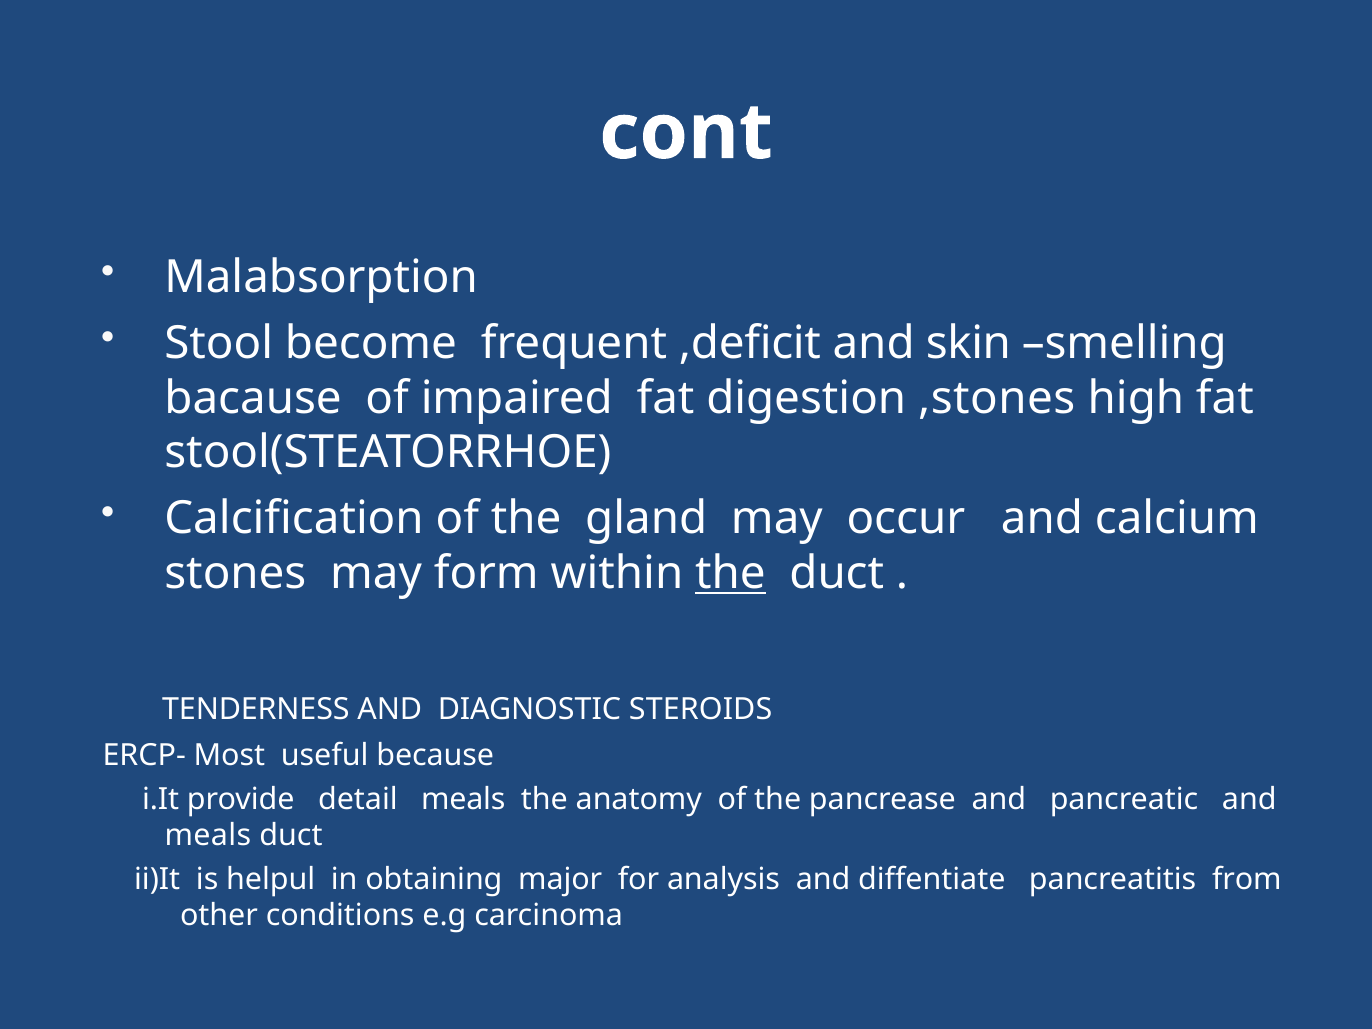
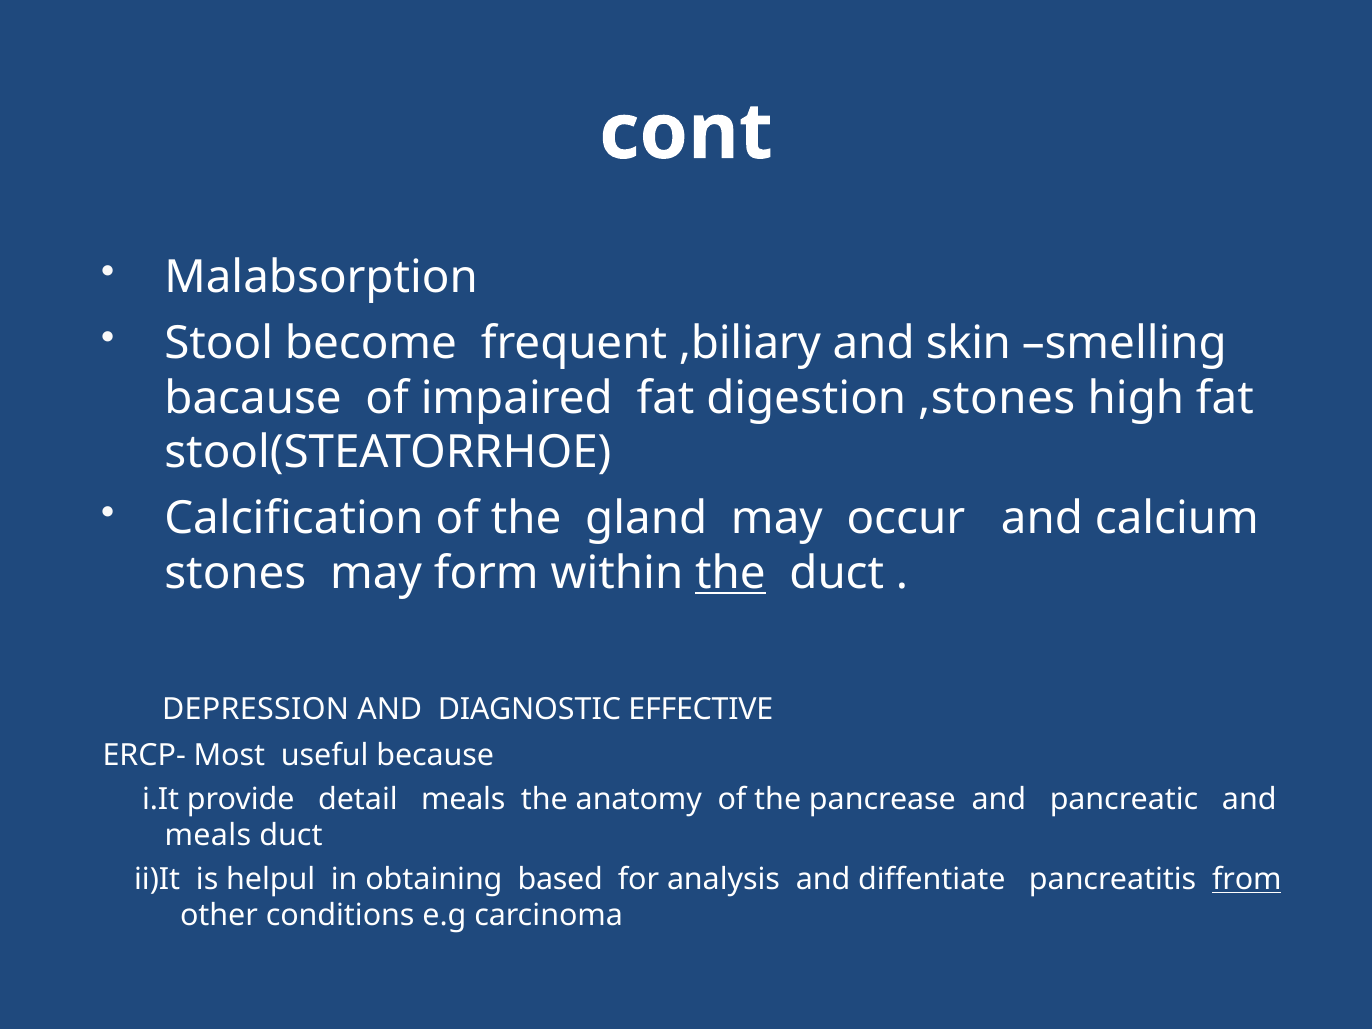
,deficit: ,deficit -> ,biliary
TENDERNESS: TENDERNESS -> DEPRESSION
STEROIDS: STEROIDS -> EFFECTIVE
major: major -> based
from underline: none -> present
